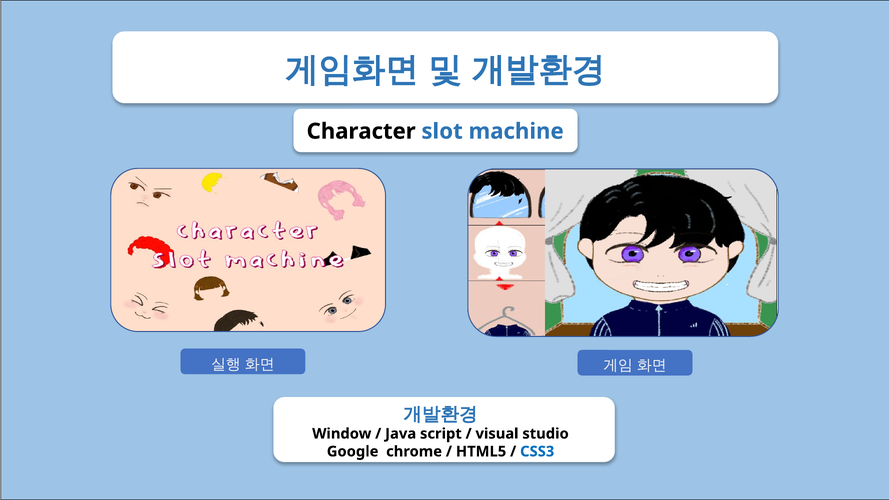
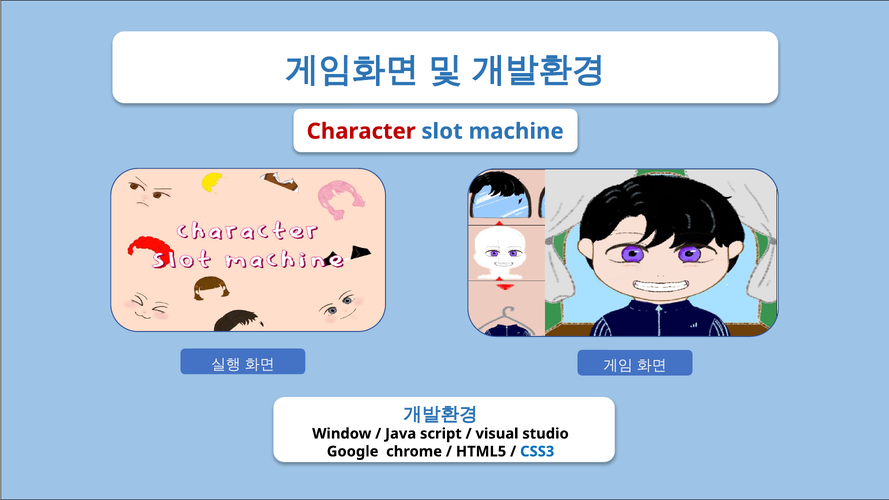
Character colour: black -> red
